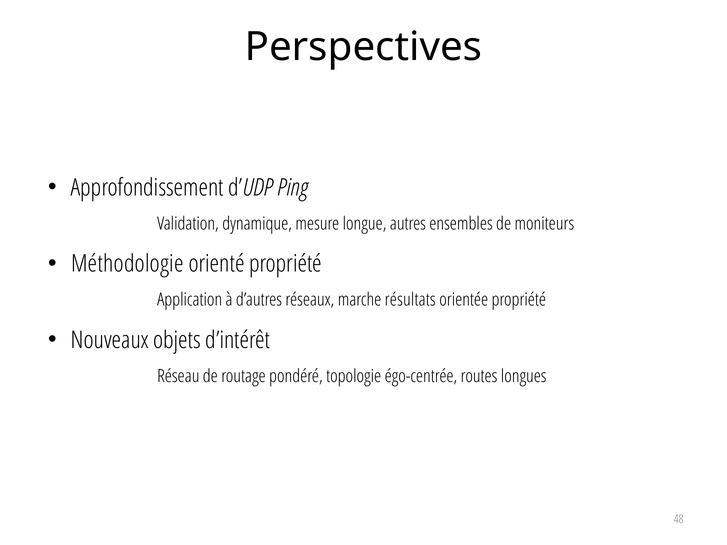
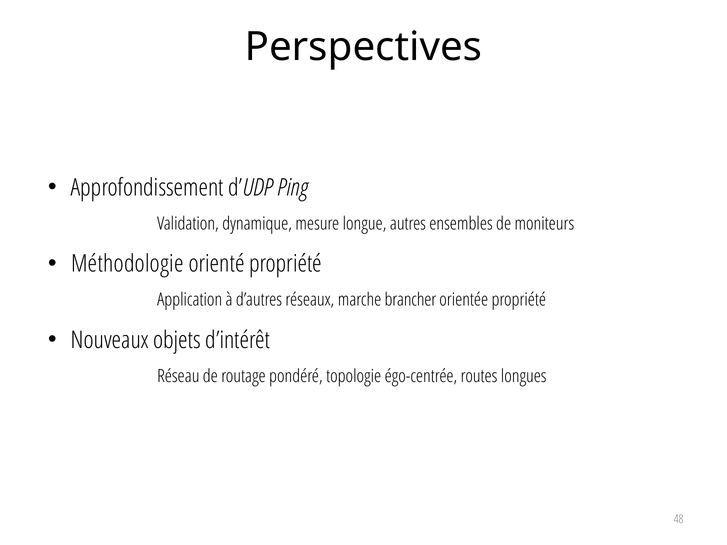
résultats: résultats -> brancher
